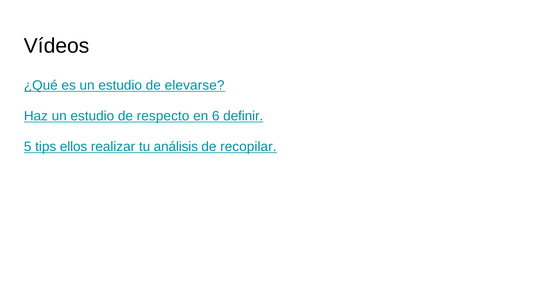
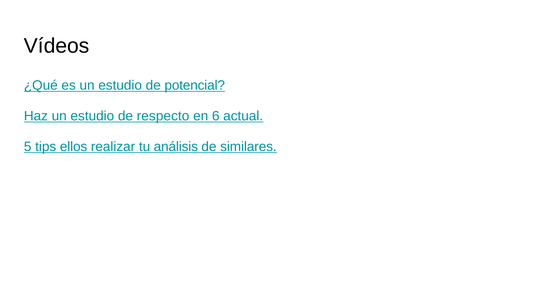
elevarse: elevarse -> potencial
definir: definir -> actual
recopilar: recopilar -> similares
